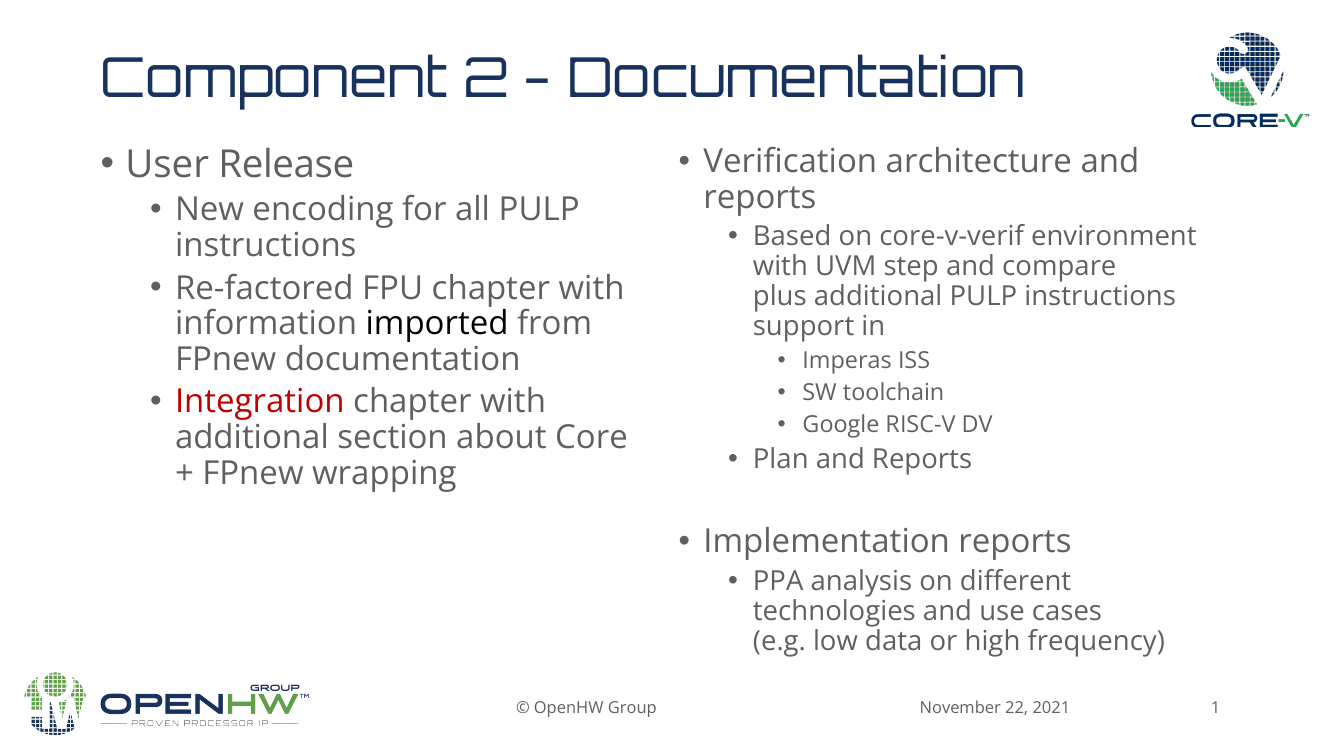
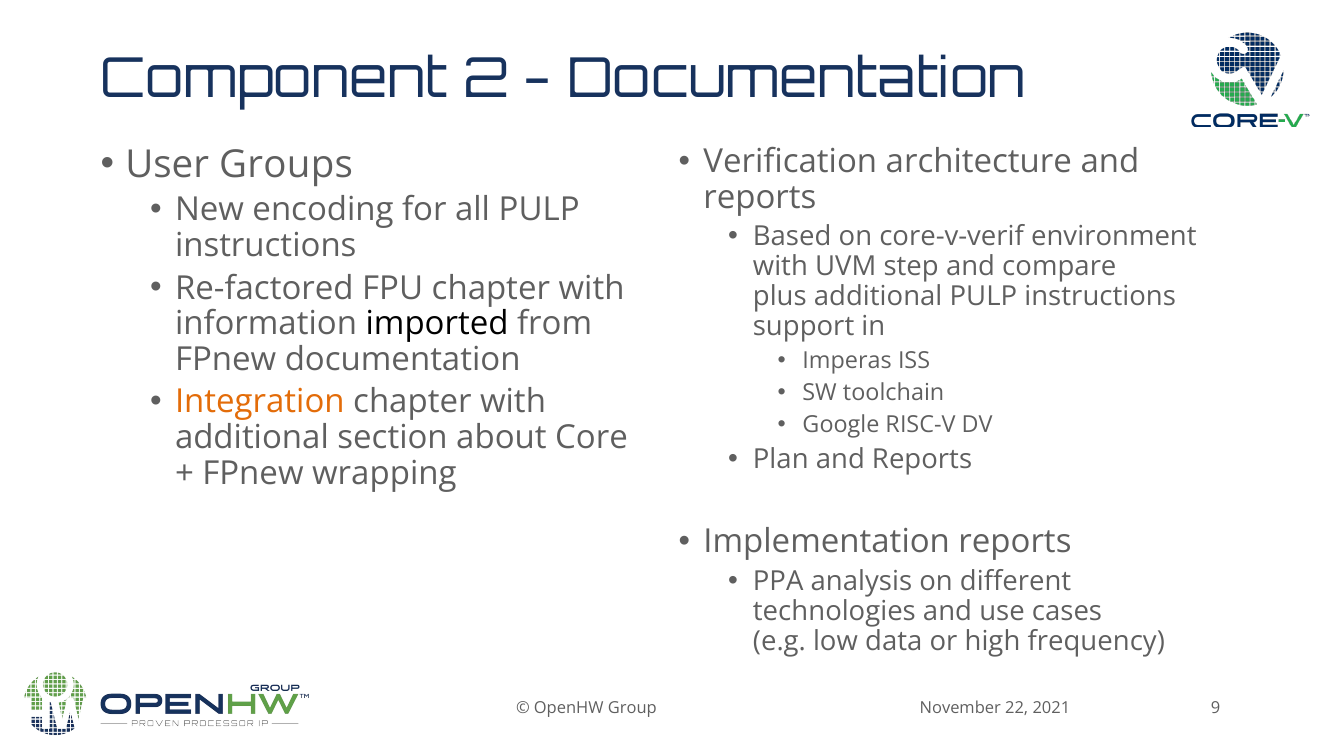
Release: Release -> Groups
Integration colour: red -> orange
1: 1 -> 9
